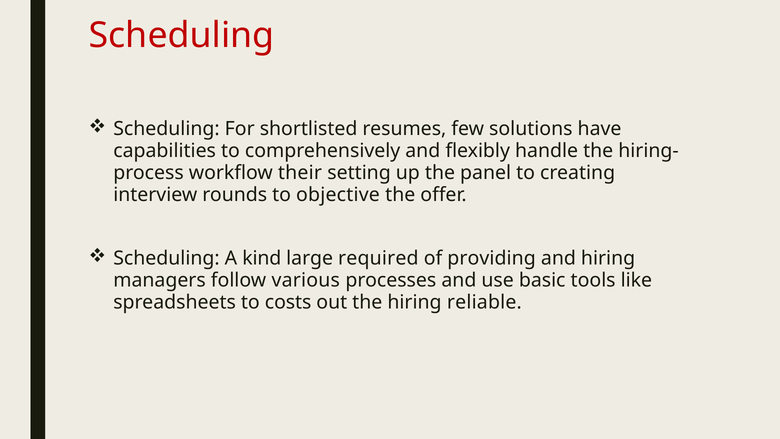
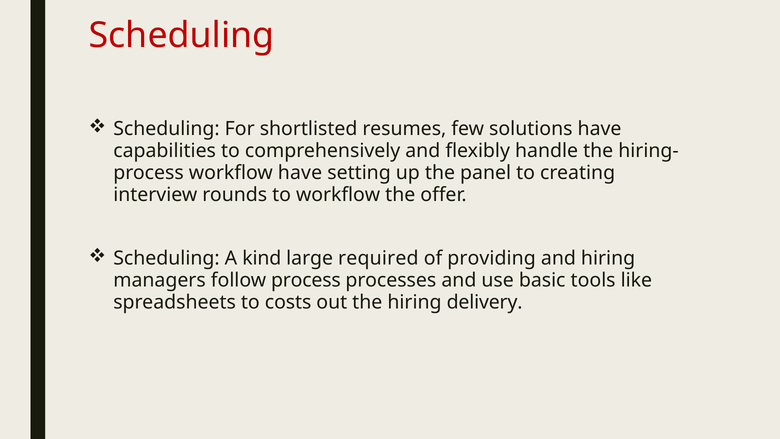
workflow their: their -> have
to objective: objective -> workflow
follow various: various -> process
reliable: reliable -> delivery
